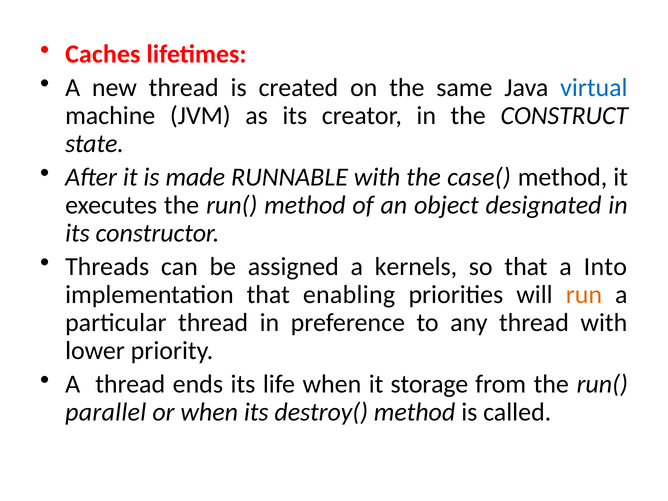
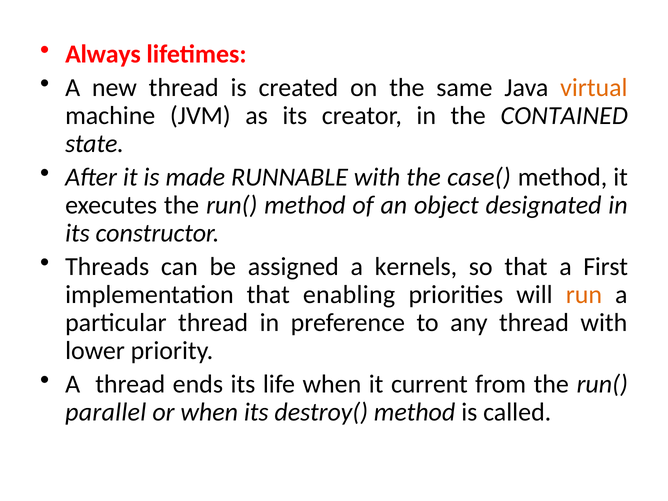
Caches: Caches -> Always
virtual colour: blue -> orange
CONSTRUCT: CONSTRUCT -> CONTAINED
Into: Into -> First
storage: storage -> current
